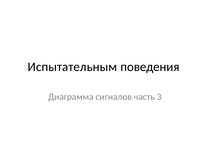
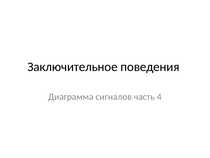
Испытательным: Испытательным -> Заключительное
3: 3 -> 4
